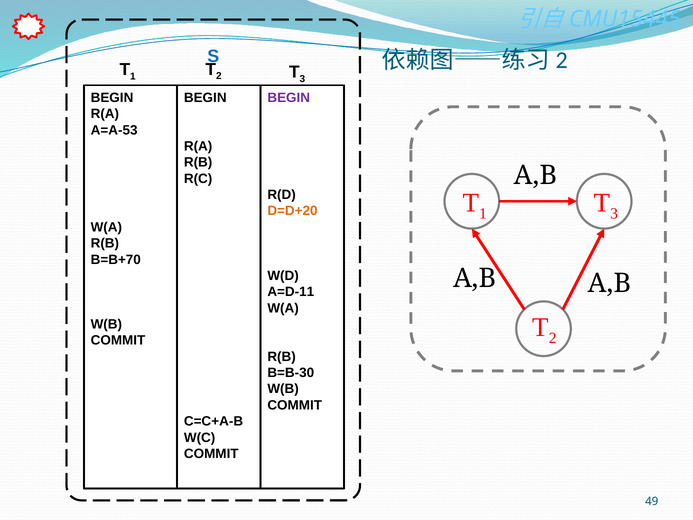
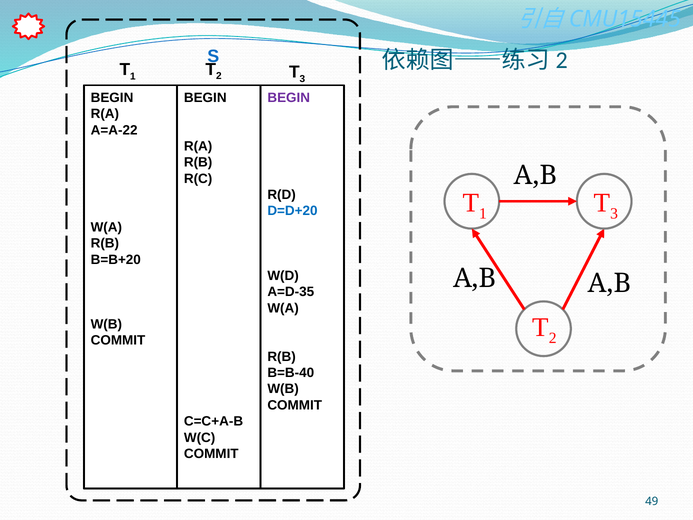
A=A-53: A=A-53 -> A=A-22
D=D+20 colour: orange -> blue
B=B+70: B=B+70 -> B=B+20
A=D-11: A=D-11 -> A=D-35
B=B-30: B=B-30 -> B=B-40
